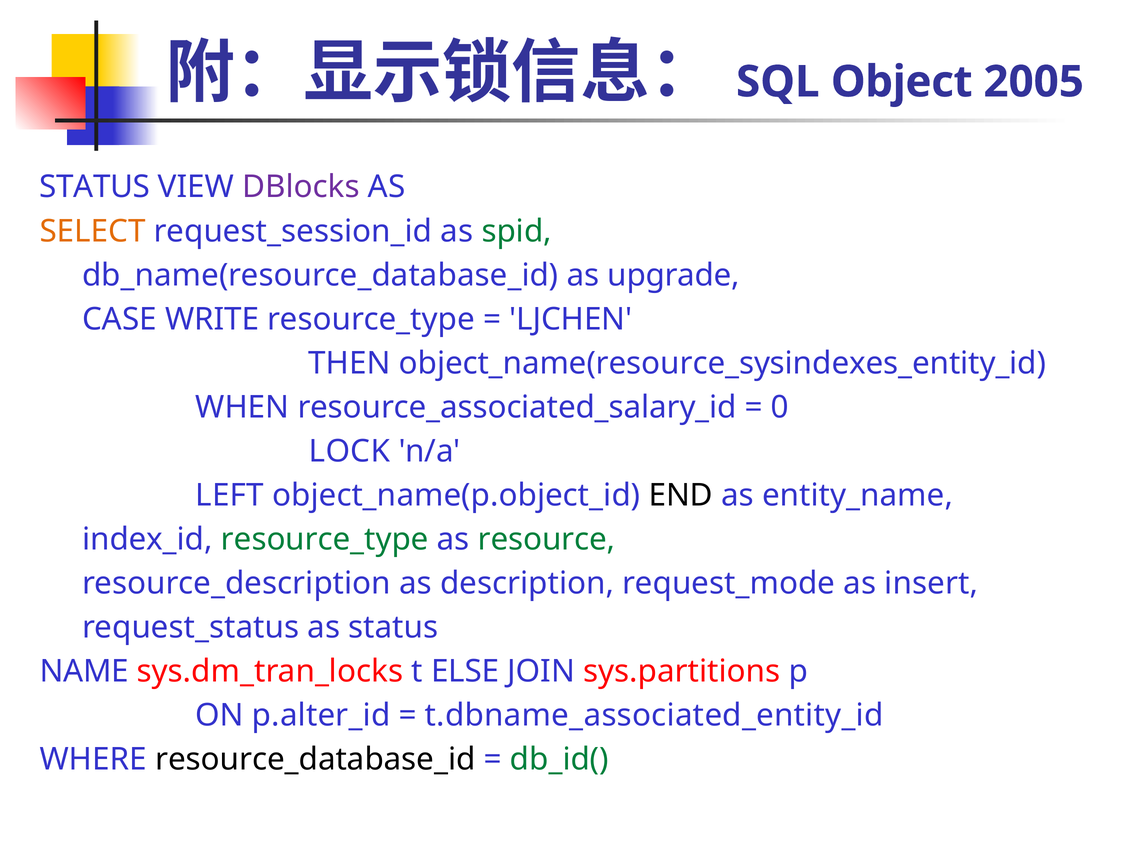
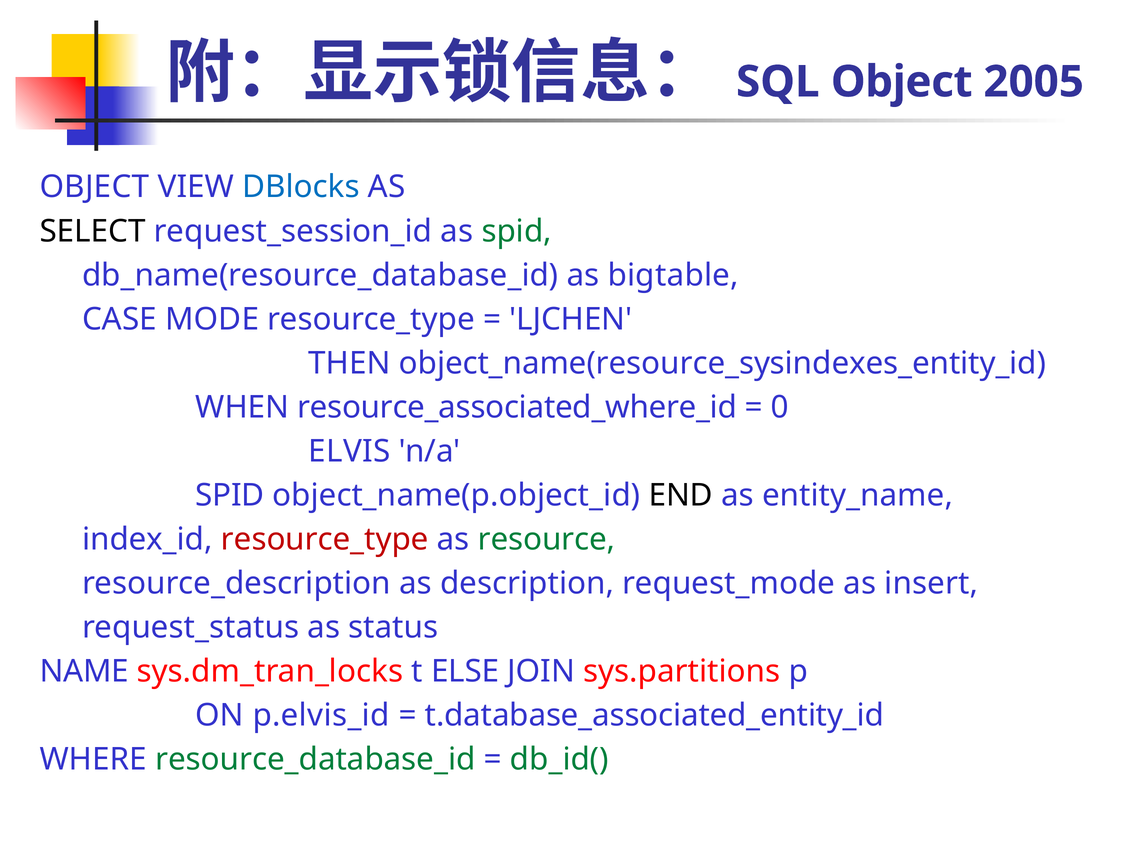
STATUS at (95, 187): STATUS -> OBJECT
DBlocks colour: purple -> blue
SELECT colour: orange -> black
upgrade: upgrade -> bigtable
WRITE: WRITE -> MODE
resource_associated_salary_id: resource_associated_salary_id -> resource_associated_where_id
LOCK: LOCK -> ELVIS
LEFT at (230, 495): LEFT -> SPID
resource_type at (325, 539) colour: green -> red
p.alter_id: p.alter_id -> p.elvis_id
t.dbname_associated_entity_id: t.dbname_associated_entity_id -> t.database_associated_entity_id
resource_database_id colour: black -> green
